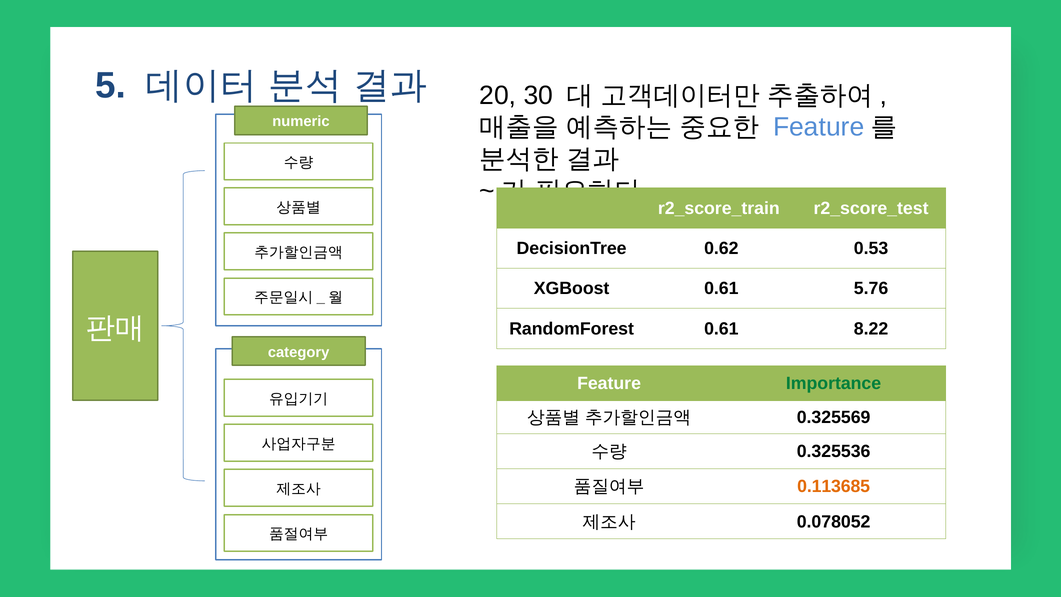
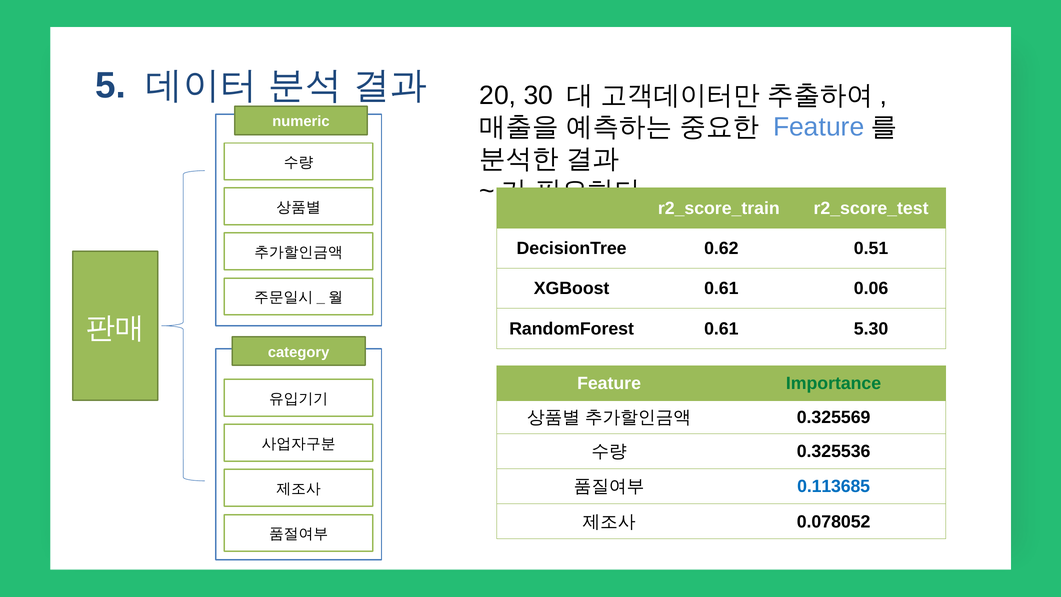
0.53: 0.53 -> 0.51
5.76: 5.76 -> 0.06
8.22: 8.22 -> 5.30
0.113685 colour: orange -> blue
